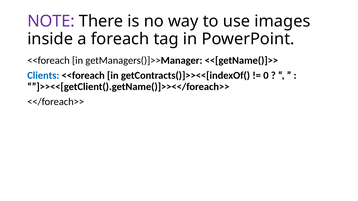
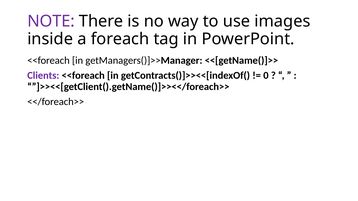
Clients colour: blue -> purple
